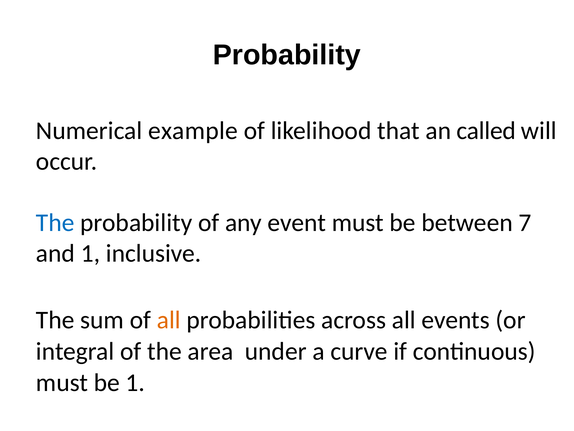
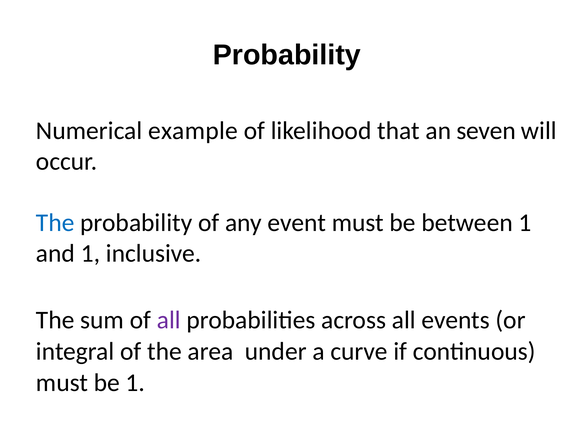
called: called -> seven
between 7: 7 -> 1
all at (169, 320) colour: orange -> purple
